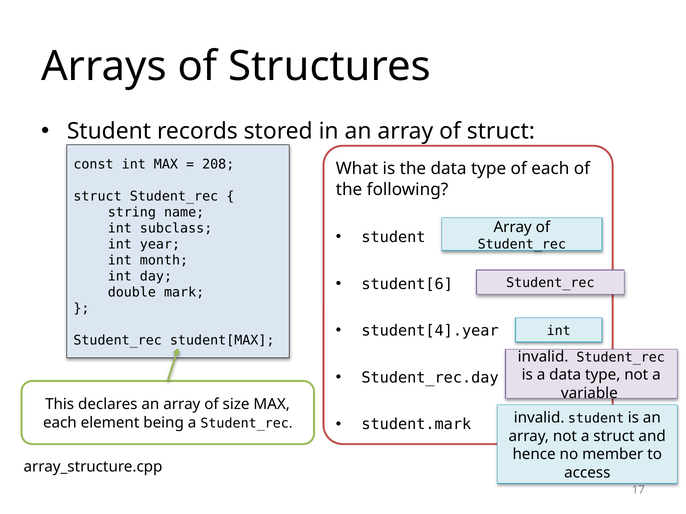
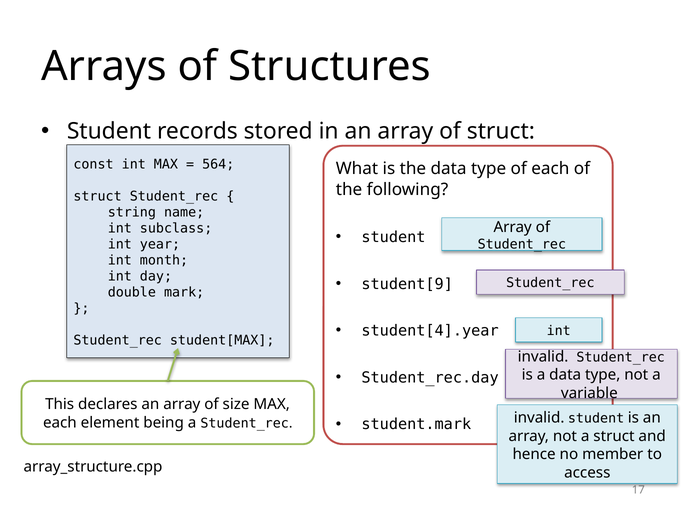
208: 208 -> 564
student[6: student[6 -> student[9
